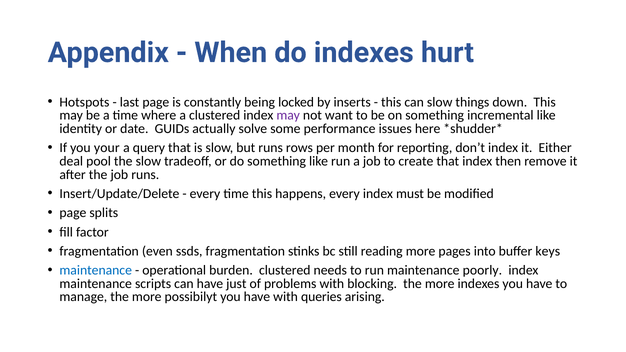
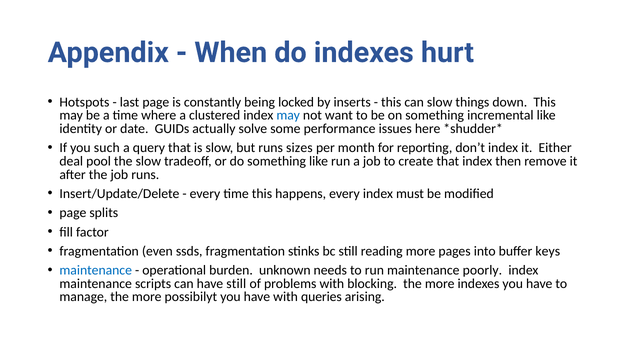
may at (288, 116) colour: purple -> blue
your: your -> such
rows: rows -> sizes
burden clustered: clustered -> unknown
have just: just -> still
